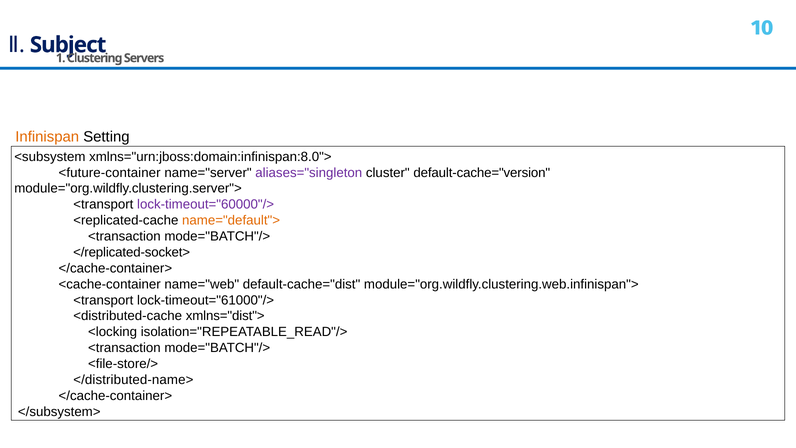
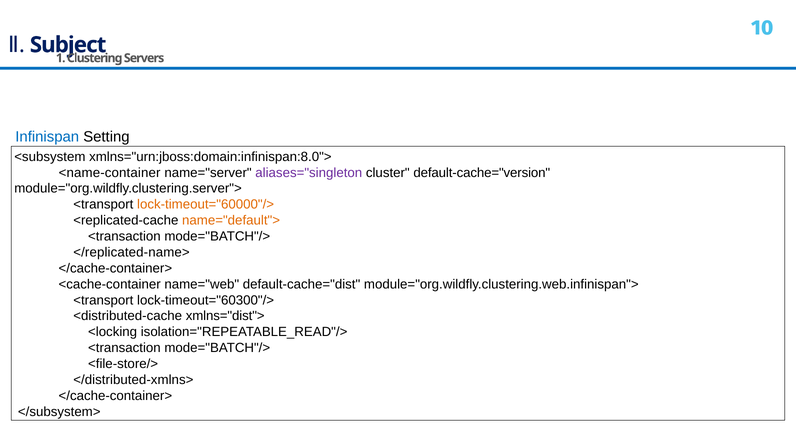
Infinispan colour: orange -> blue
<future-container: <future-container -> <name-container
lock-timeout="60000"/> colour: purple -> orange
</replicated-socket>: </replicated-socket> -> </replicated-name>
lock-timeout="61000"/>: lock-timeout="61000"/> -> lock-timeout="60300"/>
</distributed-name>: </distributed-name> -> </distributed-xmlns>
